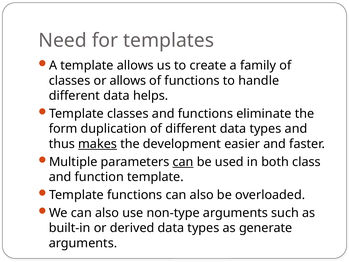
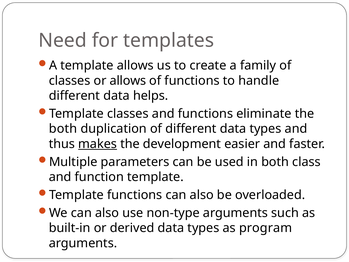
form at (63, 129): form -> both
can at (183, 162) underline: present -> none
generate: generate -> program
